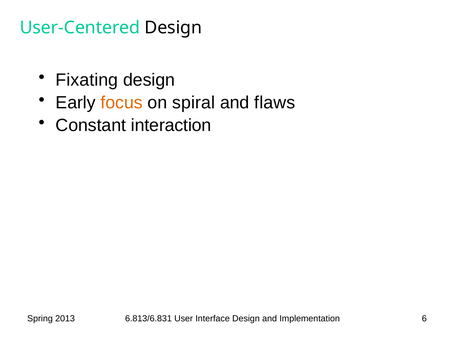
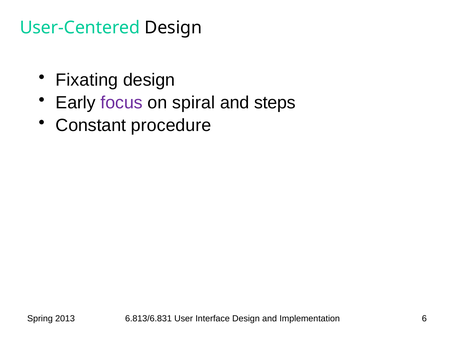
focus colour: orange -> purple
flaws: flaws -> steps
interaction: interaction -> procedure
